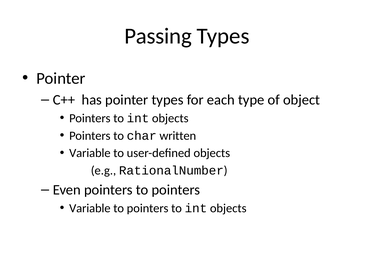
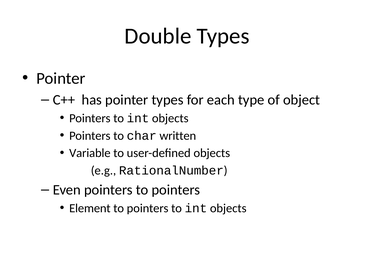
Passing: Passing -> Double
Variable at (90, 209): Variable -> Element
